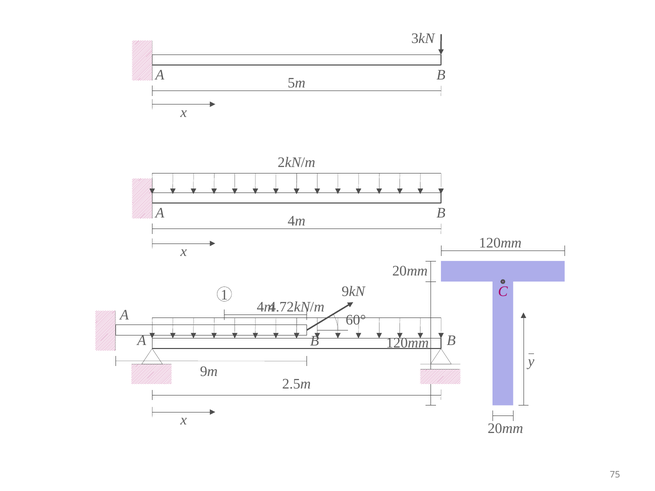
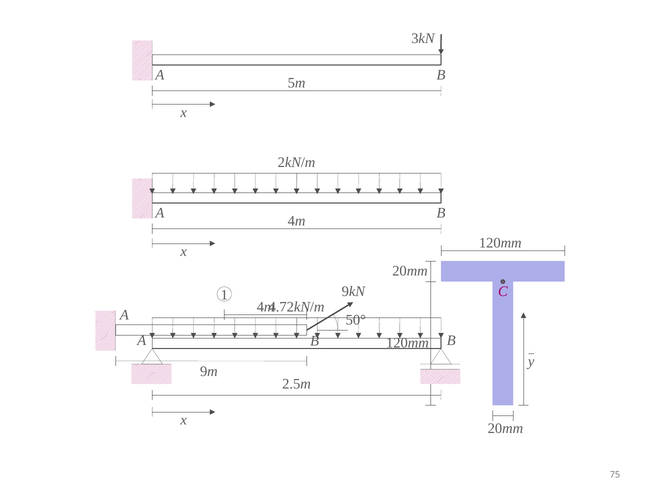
60°: 60° -> 50°
